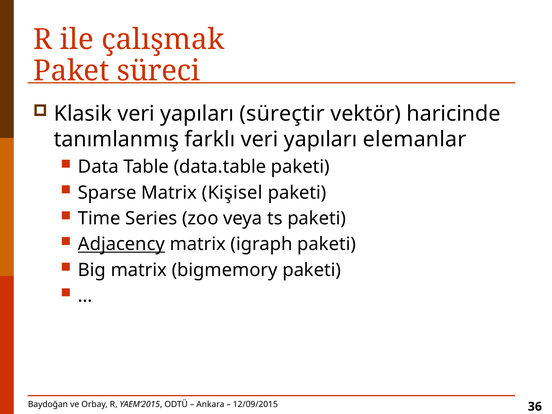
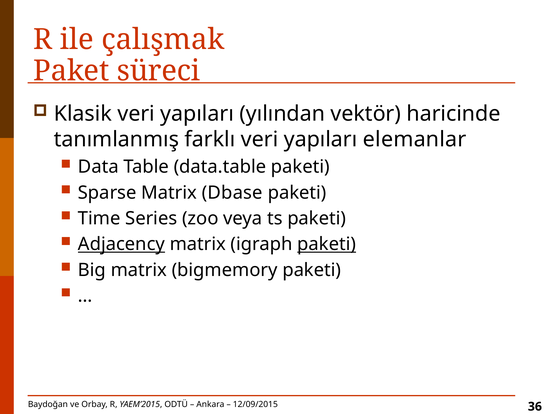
süreçtir: süreçtir -> yılından
Kişisel: Kişisel -> Dbase
paketi at (327, 244) underline: none -> present
